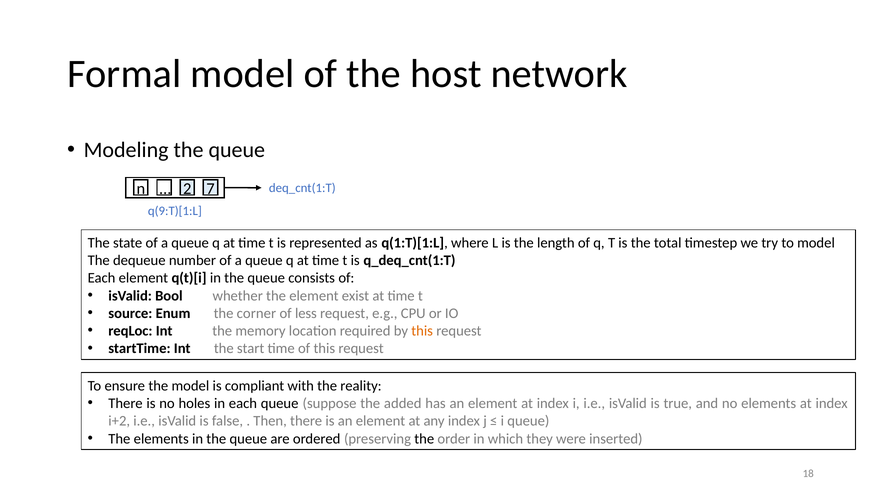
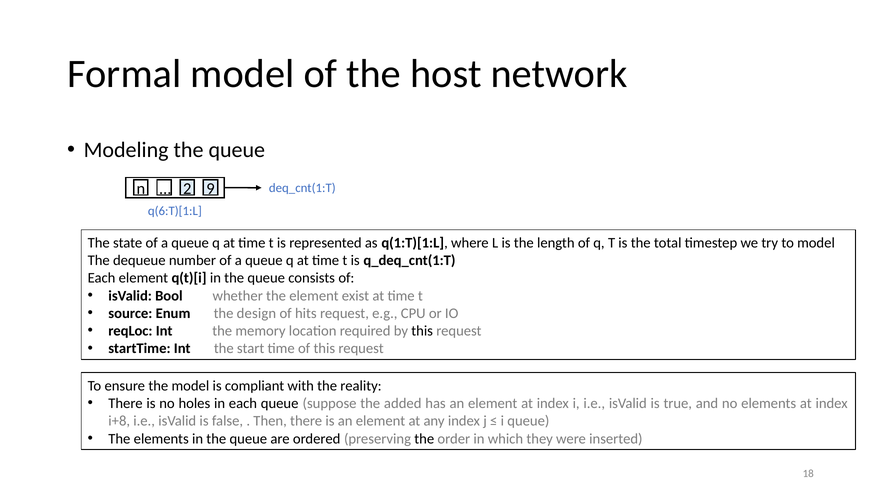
7: 7 -> 9
q(9:T)[1:L: q(9:T)[1:L -> q(6:T)[1:L
corner: corner -> design
less: less -> hits
this at (422, 331) colour: orange -> black
i+2: i+2 -> i+8
